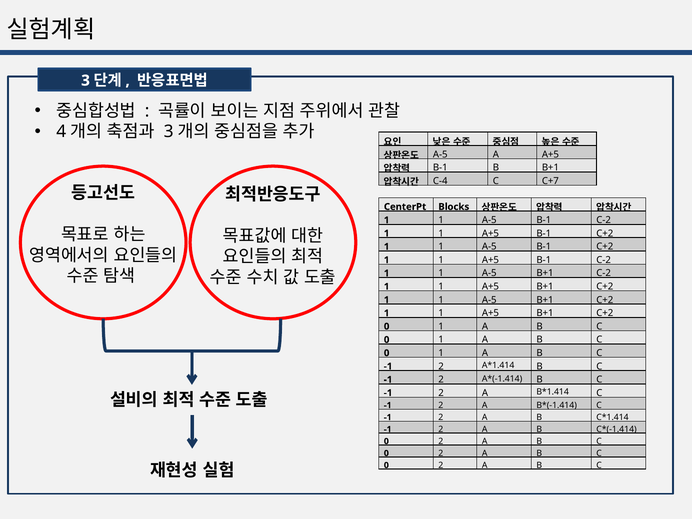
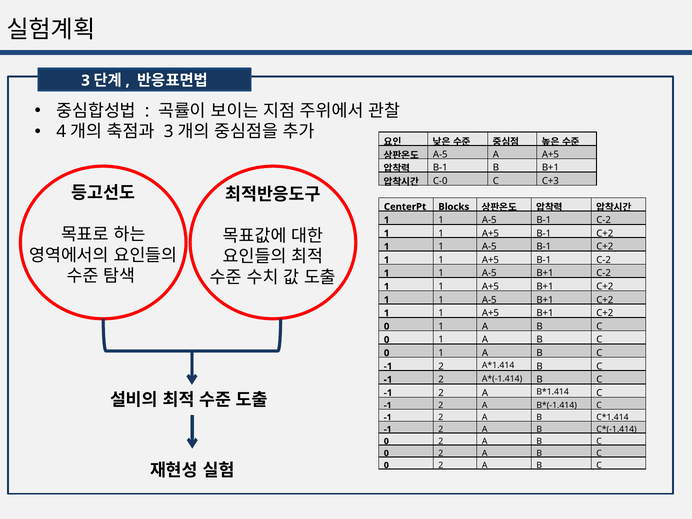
C-4: C-4 -> C-0
C+7: C+7 -> C+3
